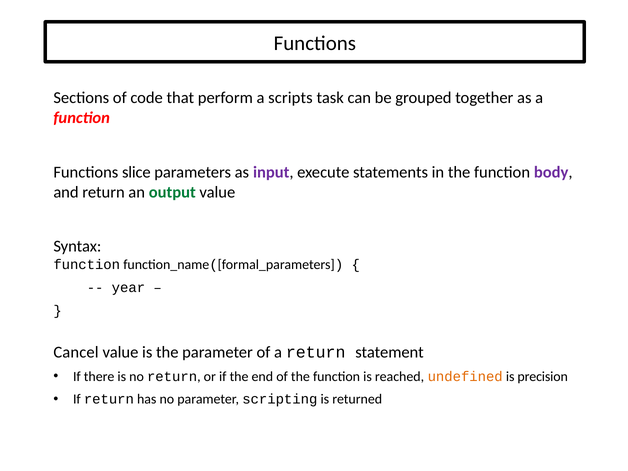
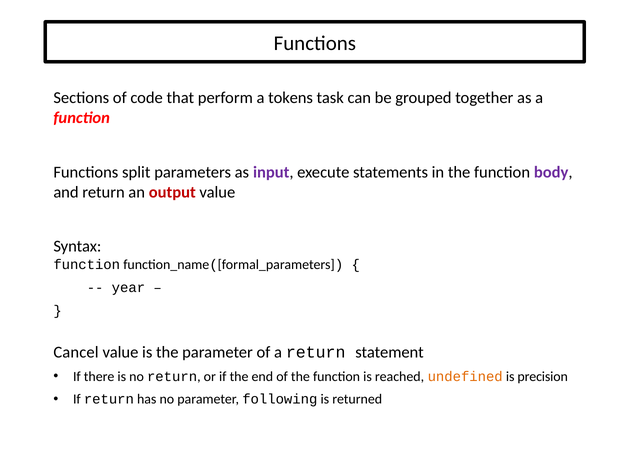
scripts: scripts -> tokens
slice: slice -> split
output colour: green -> red
scripting: scripting -> following
